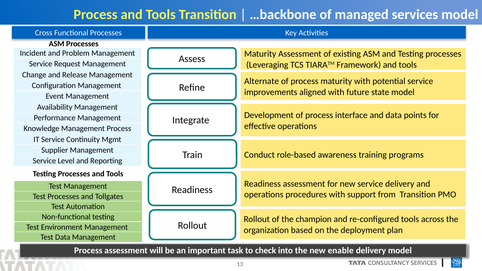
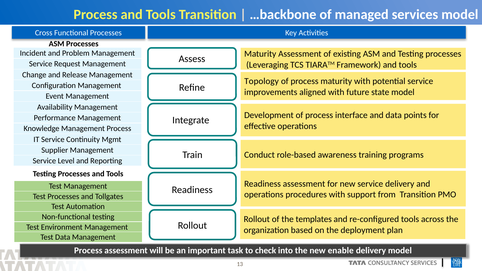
Alternate: Alternate -> Topology
champion: champion -> templates
